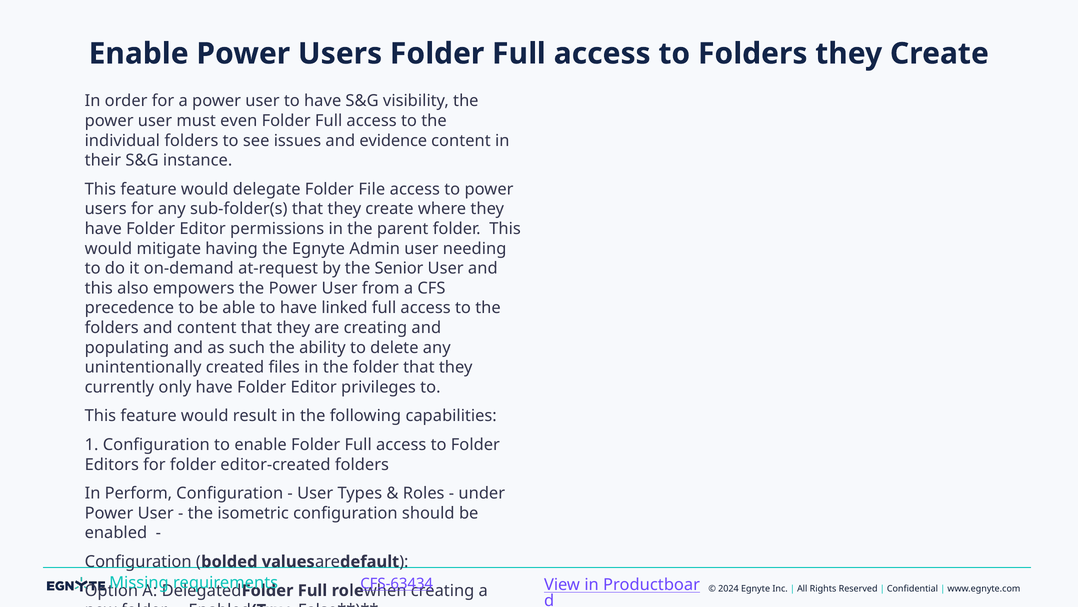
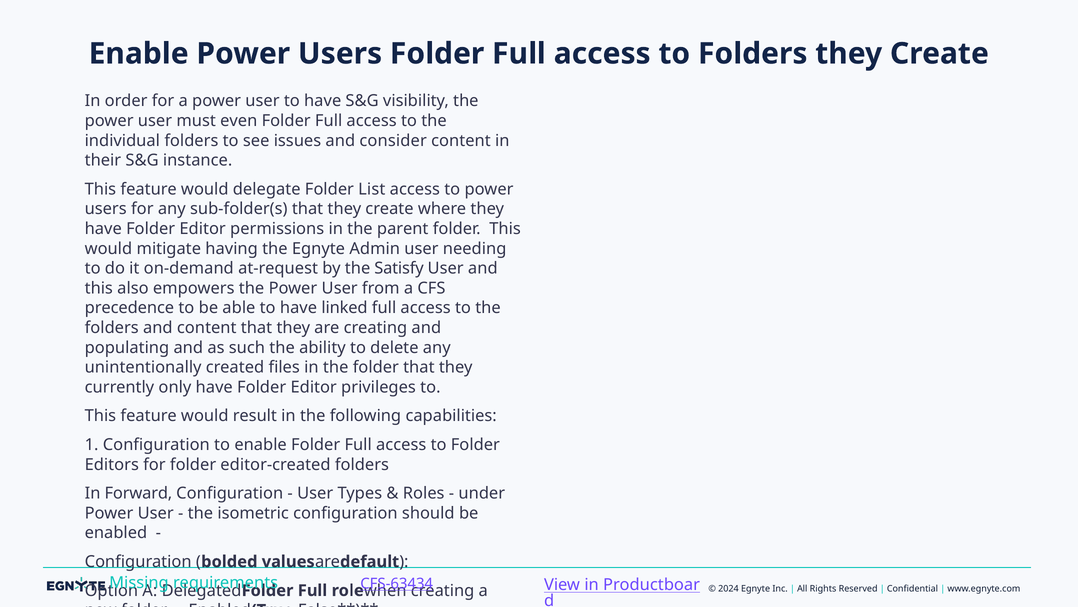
evidence: evidence -> consider
File: File -> List
Senior: Senior -> Satisfy
Perform: Perform -> Forward
